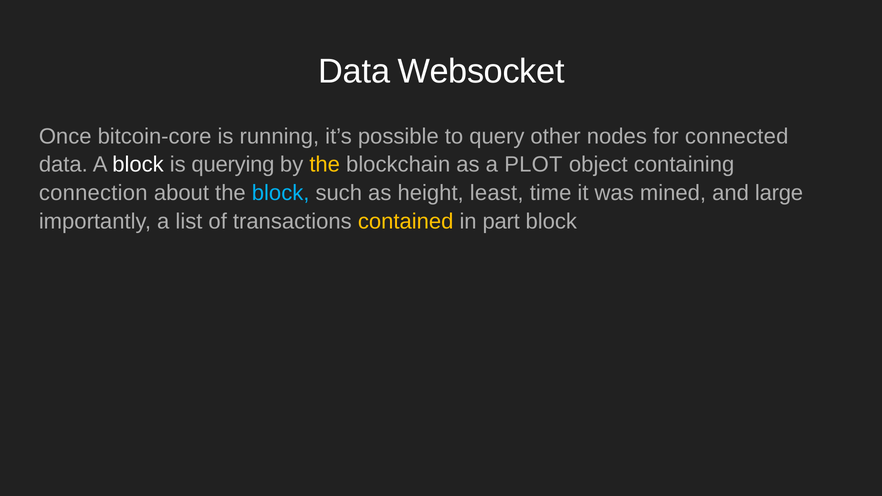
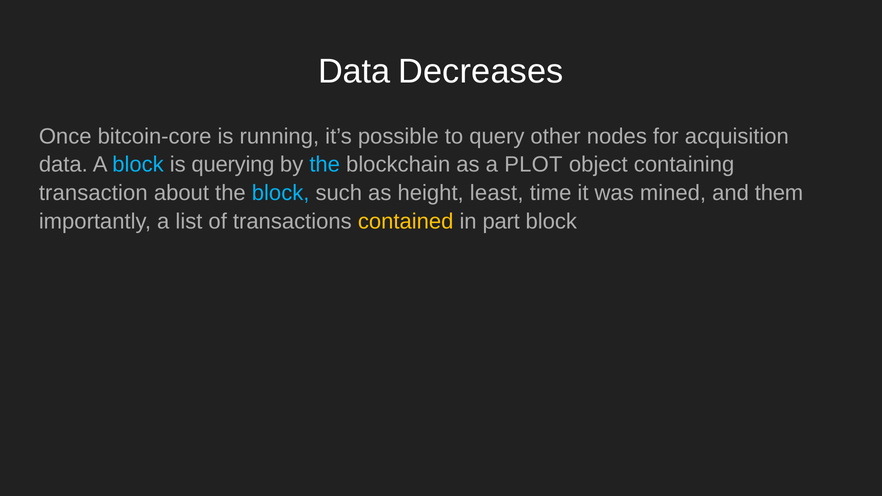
Websocket: Websocket -> Decreases
connected: connected -> acquisition
block at (138, 165) colour: white -> light blue
the at (325, 165) colour: yellow -> light blue
connection: connection -> transaction
large: large -> them
